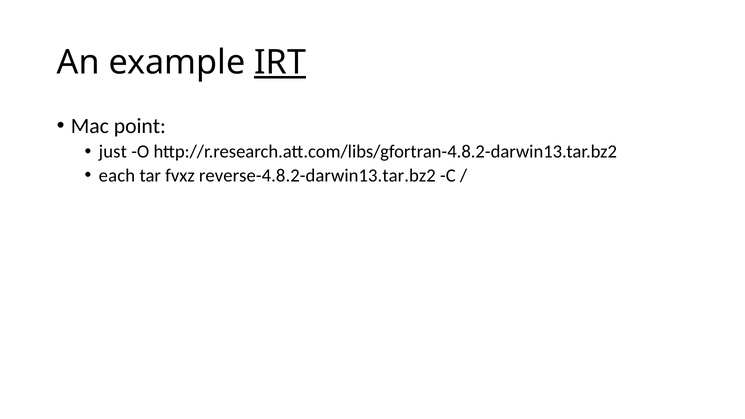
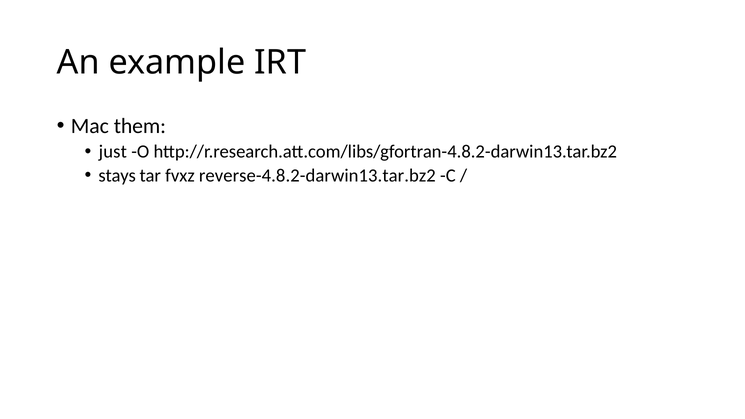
IRT underline: present -> none
point: point -> them
each: each -> stays
